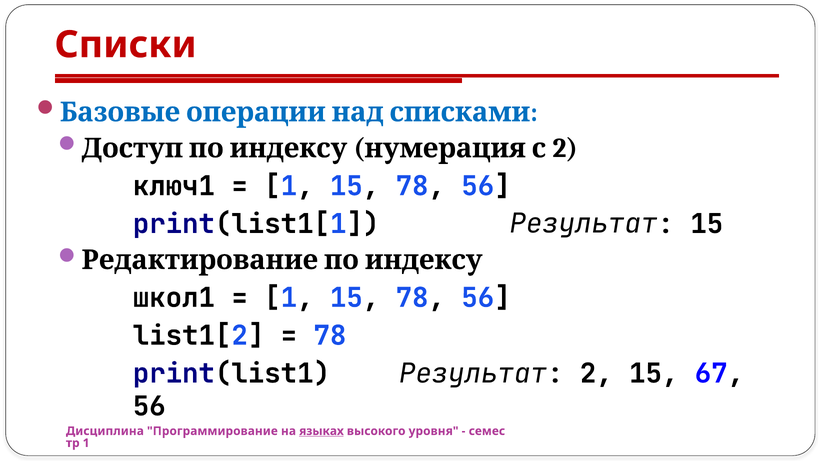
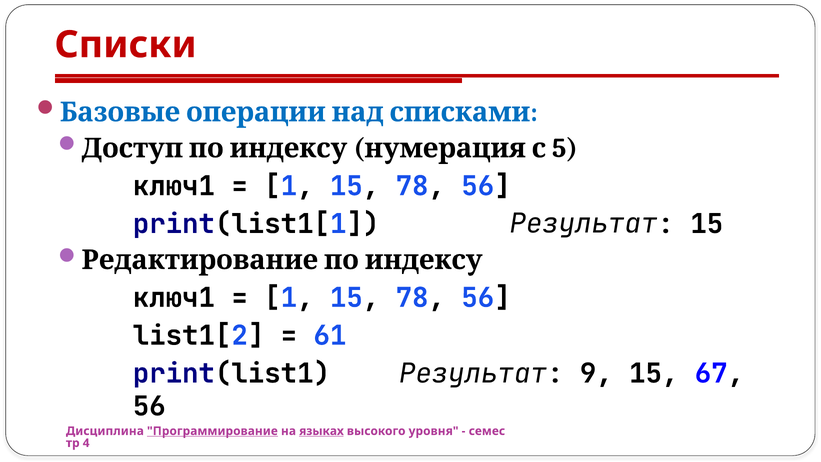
2 at (565, 148): 2 -> 5
школ1 at (174, 298): школ1 -> ключ1
78 at (330, 336): 78 -> 61
Результат 2: 2 -> 9
Программирование underline: none -> present
1 at (86, 443): 1 -> 4
